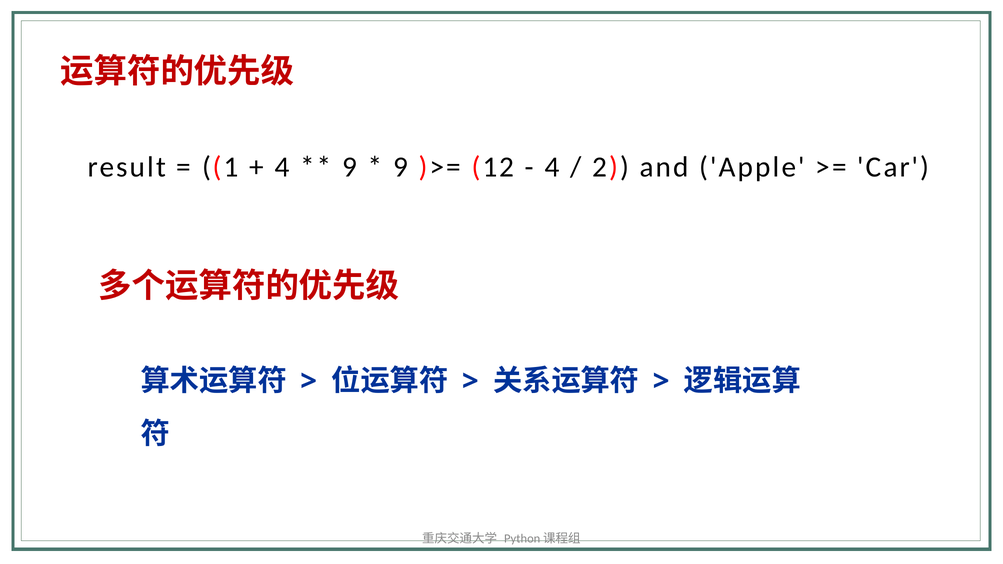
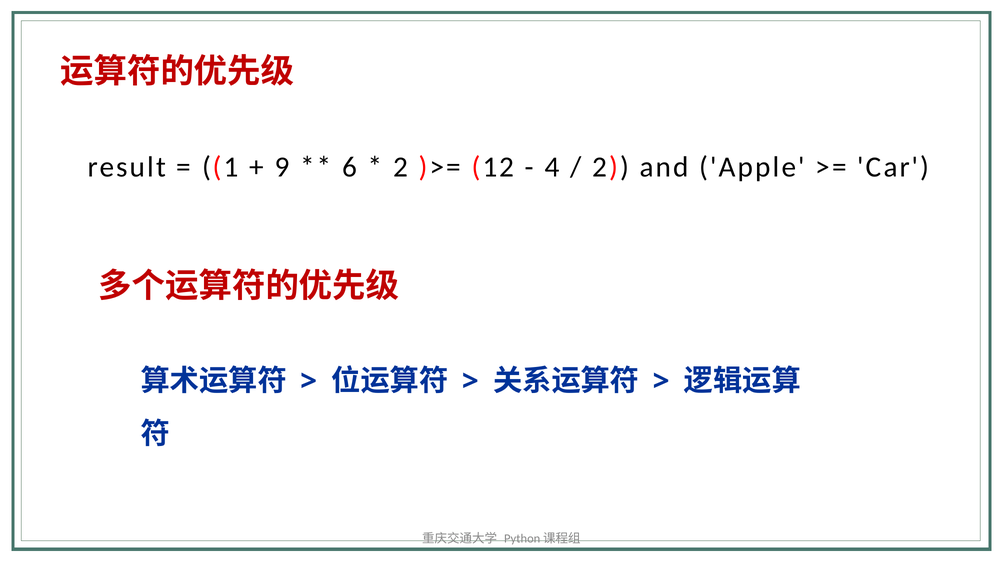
4 at (282, 167): 4 -> 9
9 at (350, 167): 9 -> 6
9 at (400, 167): 9 -> 2
